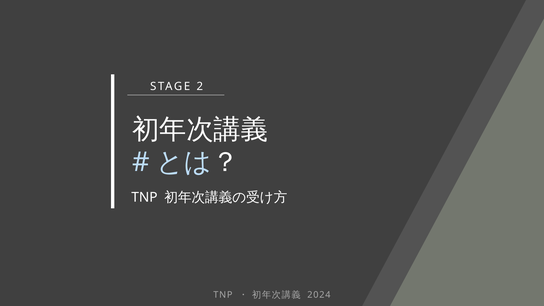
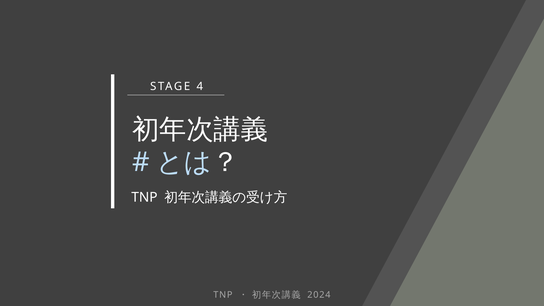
2: 2 -> 4
